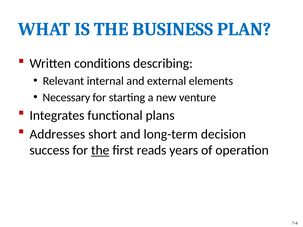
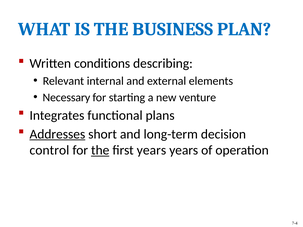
Addresses underline: none -> present
success: success -> control
first reads: reads -> years
